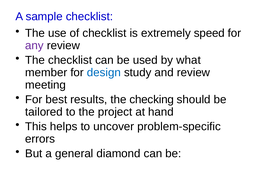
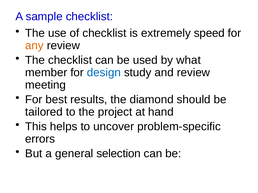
any colour: purple -> orange
checking: checking -> diamond
diamond: diamond -> selection
